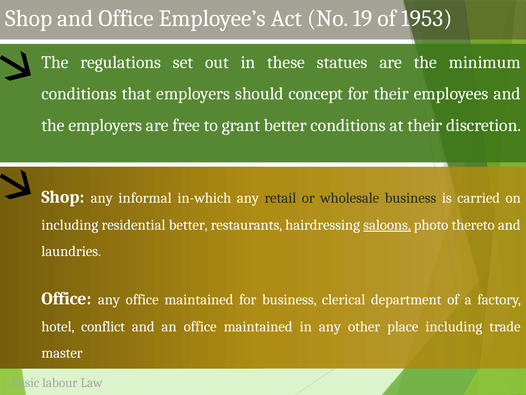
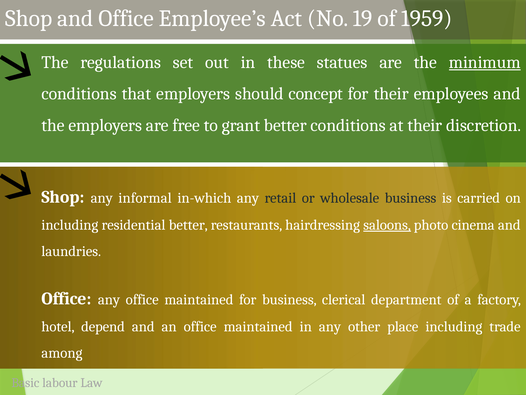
1953: 1953 -> 1959
minimum underline: none -> present
thereto: thereto -> cinema
conflict: conflict -> depend
master: master -> among
